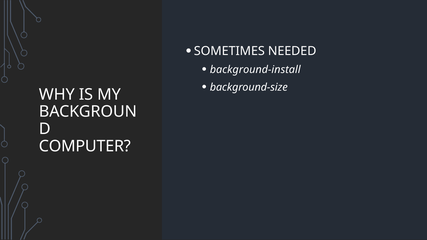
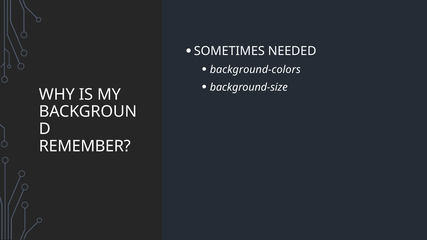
background-install: background-install -> background-colors
COMPUTER: COMPUTER -> REMEMBER
